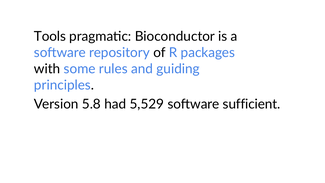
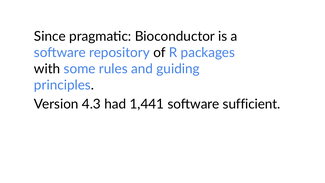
Tools: Tools -> Since
5.8: 5.8 -> 4.3
5,529: 5,529 -> 1,441
